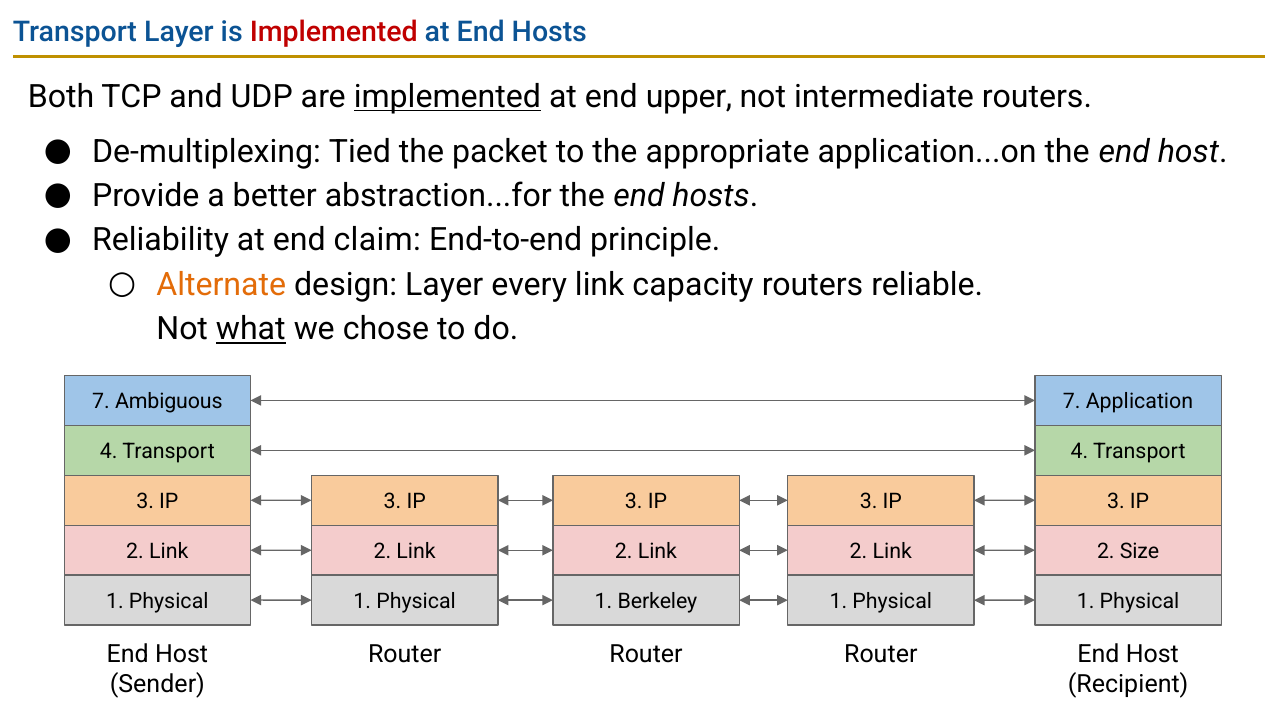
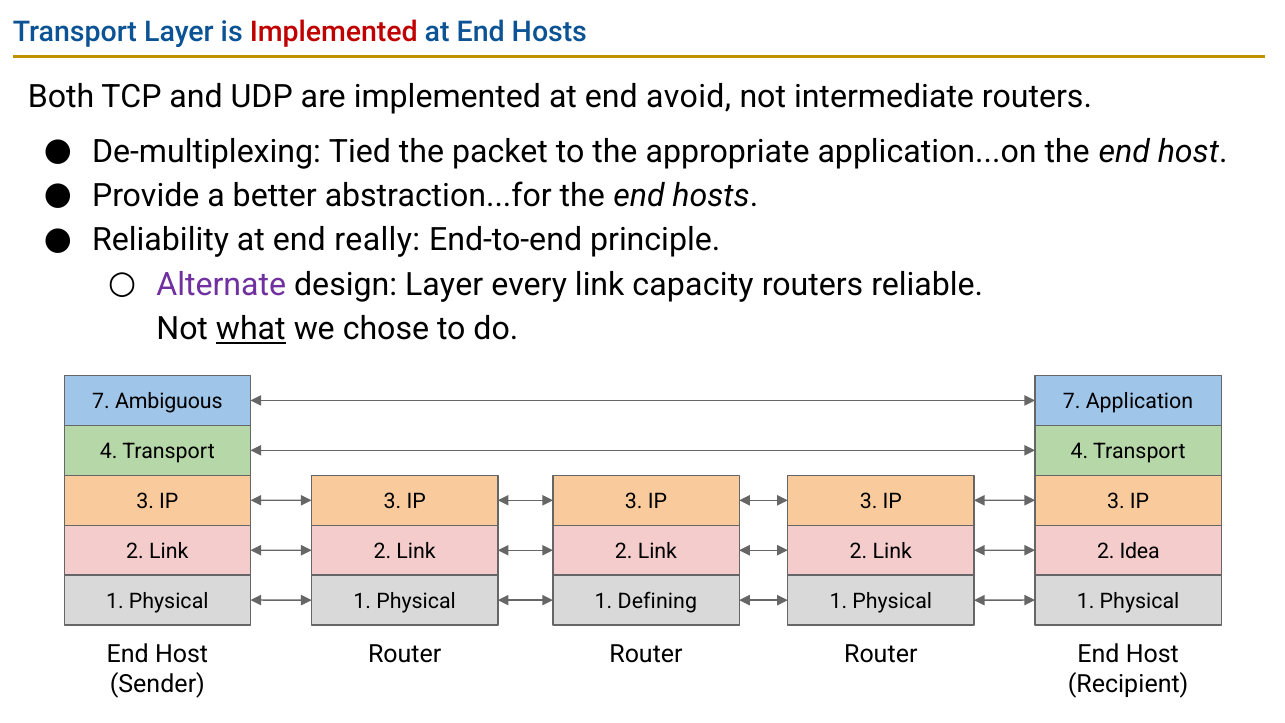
implemented at (447, 97) underline: present -> none
upper: upper -> avoid
claim: claim -> really
Alternate colour: orange -> purple
Size: Size -> Idea
Berkeley: Berkeley -> Defining
